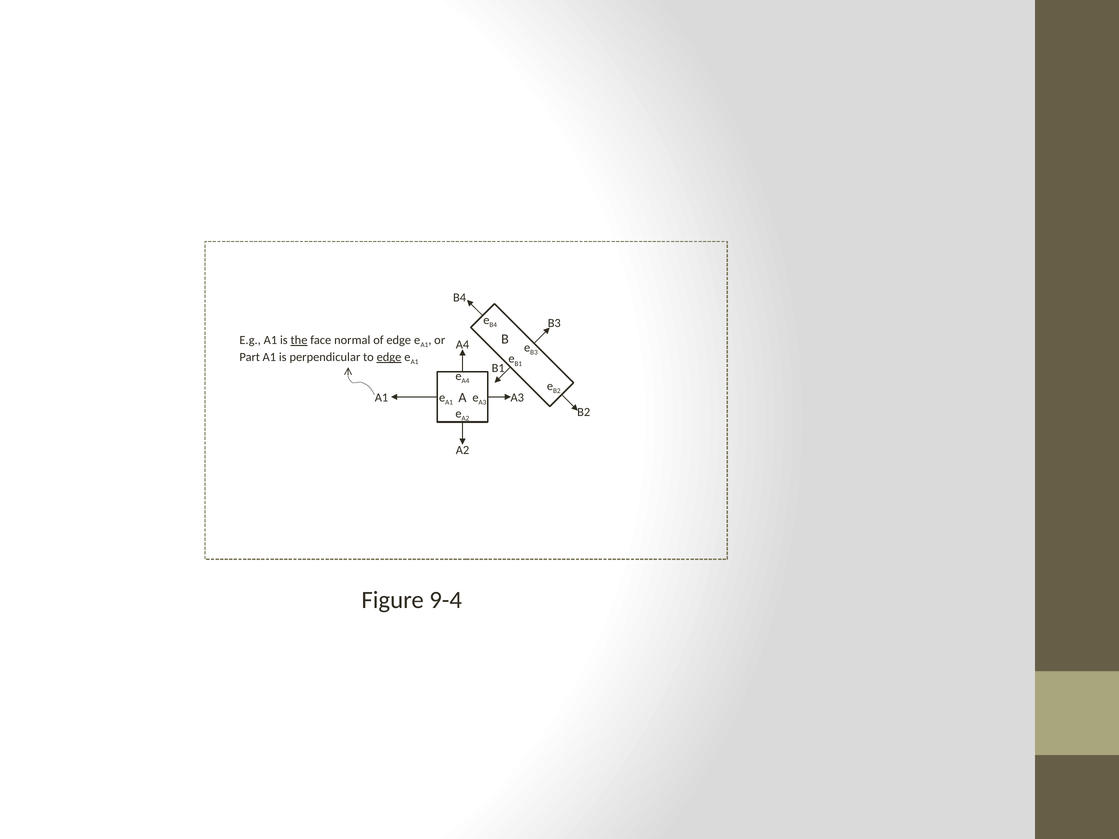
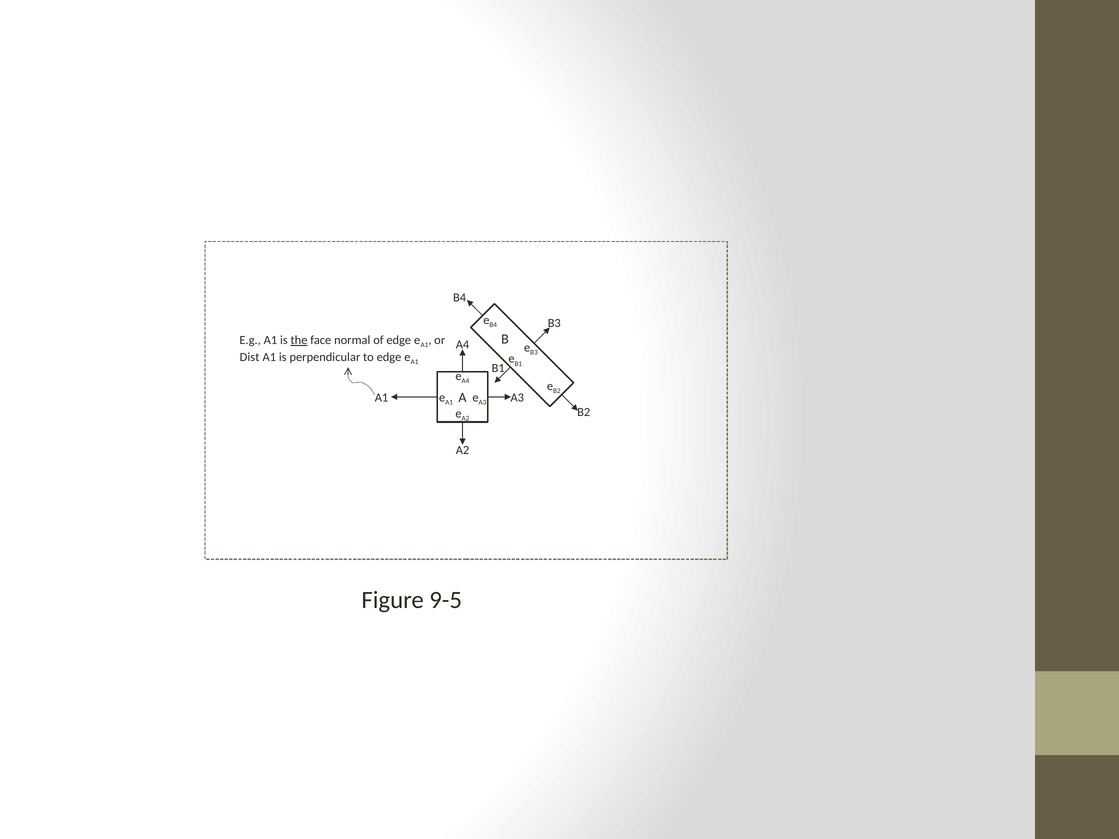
Part: Part -> Dist
edge at (389, 357) underline: present -> none
9-4: 9-4 -> 9-5
